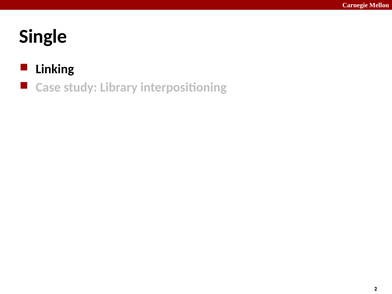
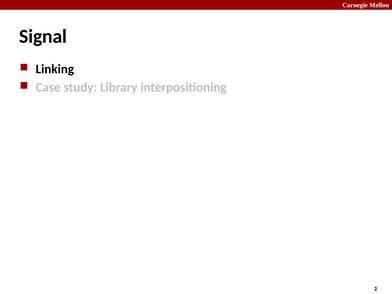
Single: Single -> Signal
